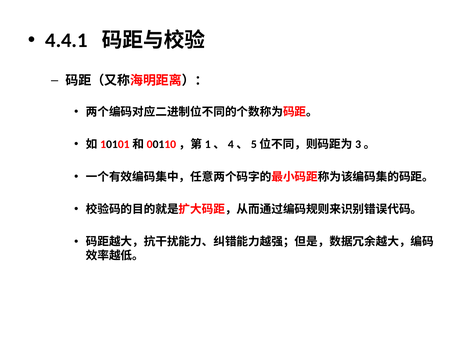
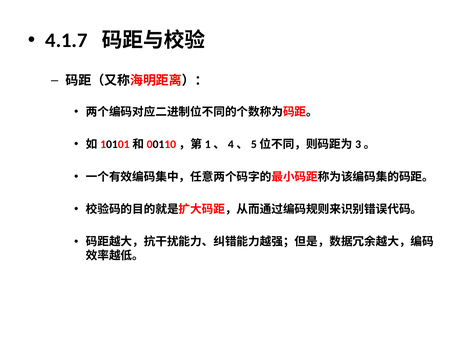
4.4.1: 4.4.1 -> 4.1.7
